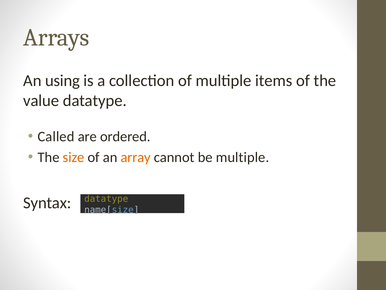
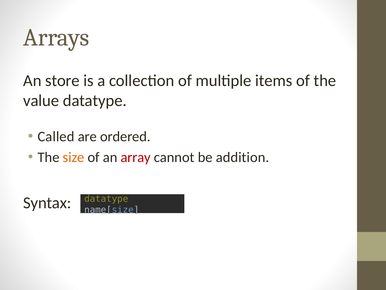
using: using -> store
array colour: orange -> red
be multiple: multiple -> addition
